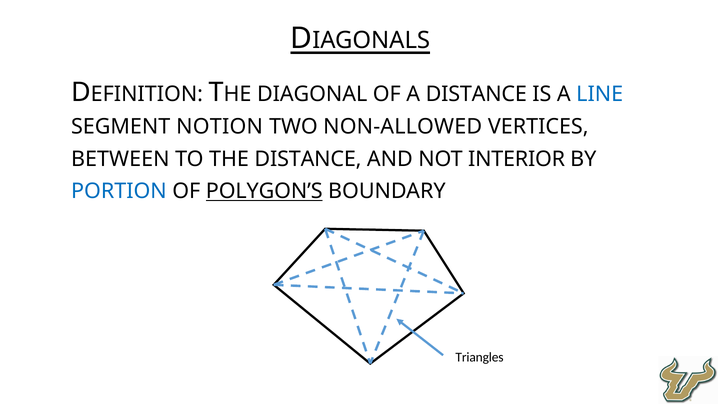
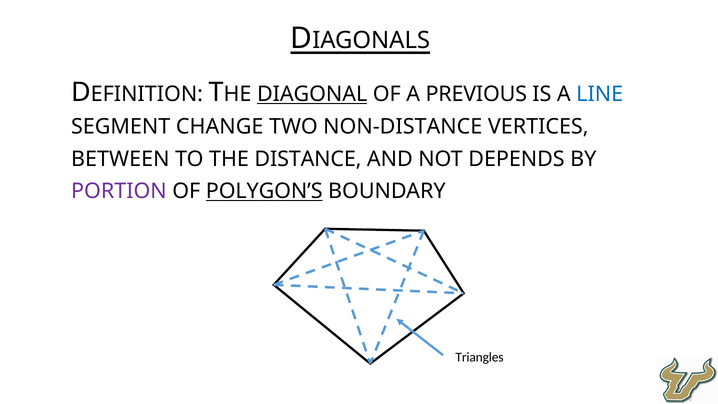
DIAGONAL underline: none -> present
A DISTANCE: DISTANCE -> PREVIOUS
NOTION: NOTION -> CHANGE
NON-ALLOWED: NON-ALLOWED -> NON-DISTANCE
INTERIOR: INTERIOR -> DEPENDS
PORTION colour: blue -> purple
